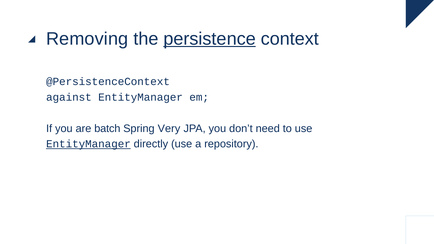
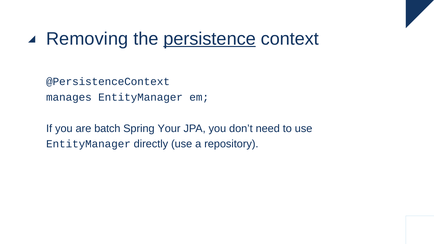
against: against -> manages
Very: Very -> Your
EntityManager at (88, 144) underline: present -> none
